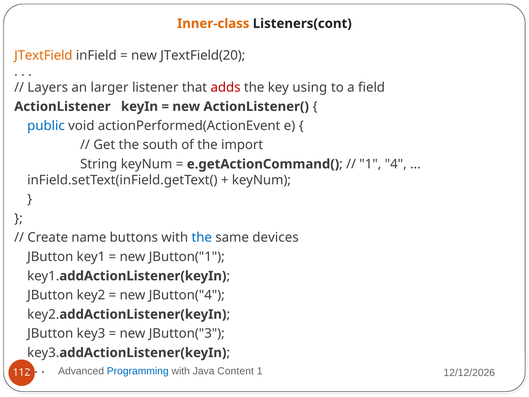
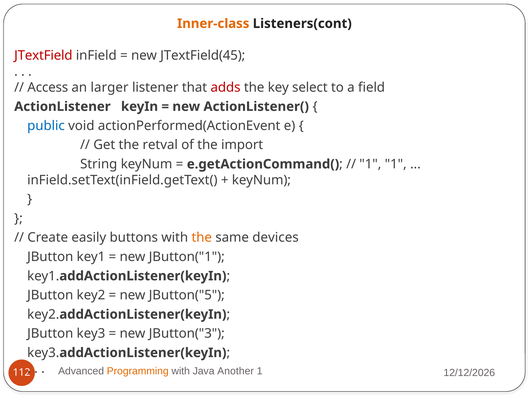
JTextField colour: orange -> red
JTextField(20: JTextField(20 -> JTextField(45
Layers: Layers -> Access
using: using -> select
south: south -> retval
1 4: 4 -> 1
name: name -> easily
the at (202, 237) colour: blue -> orange
JButton("4: JButton("4 -> JButton("5
Programming colour: blue -> orange
Content: Content -> Another
